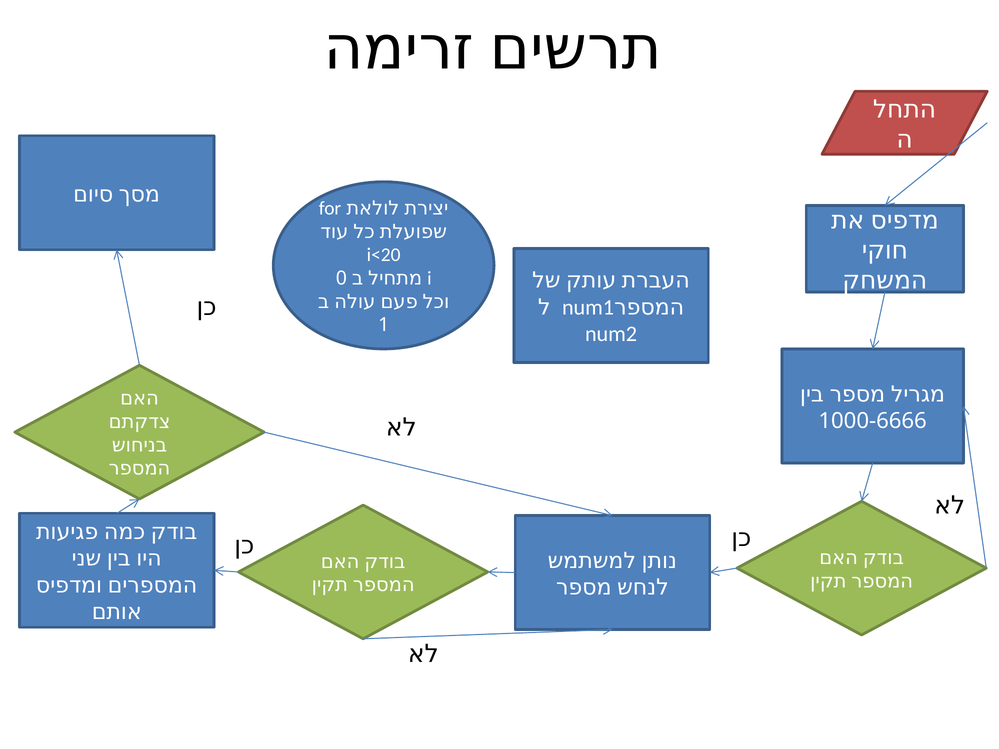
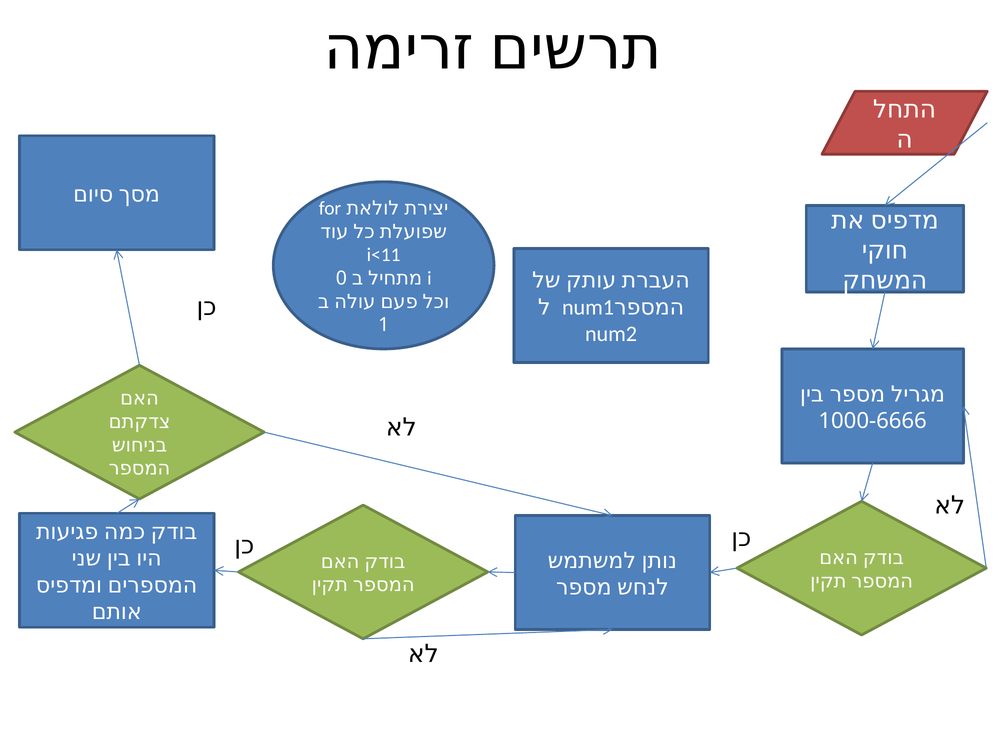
i<20: i<20 -> i<11
